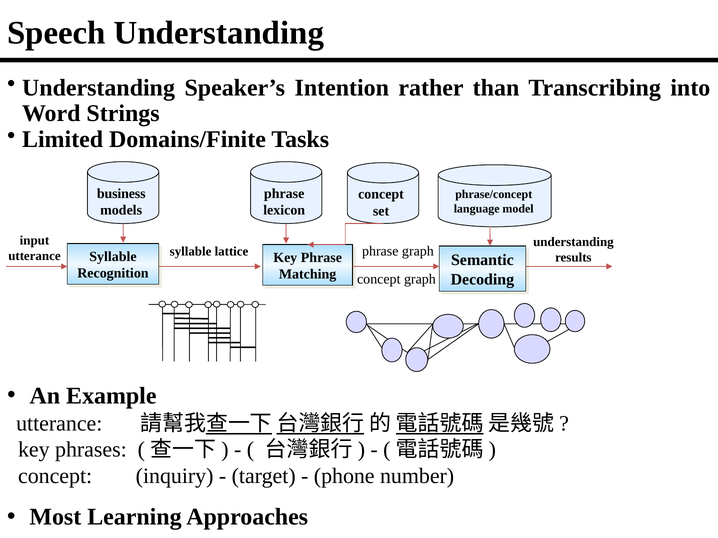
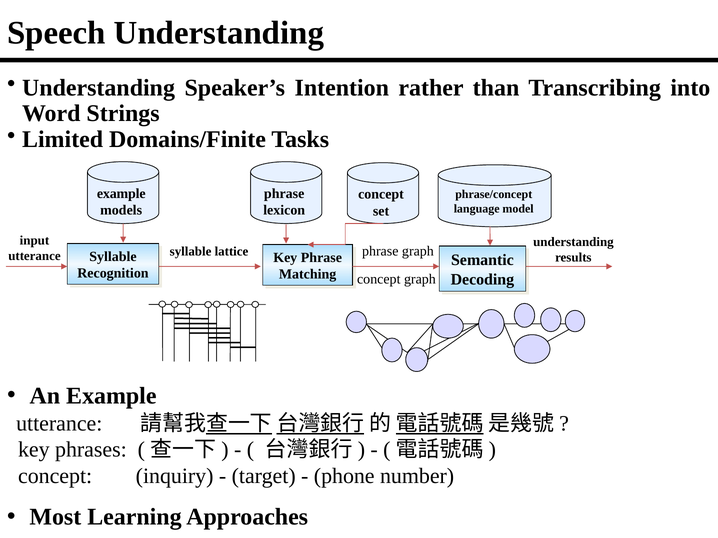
business at (121, 194): business -> example
